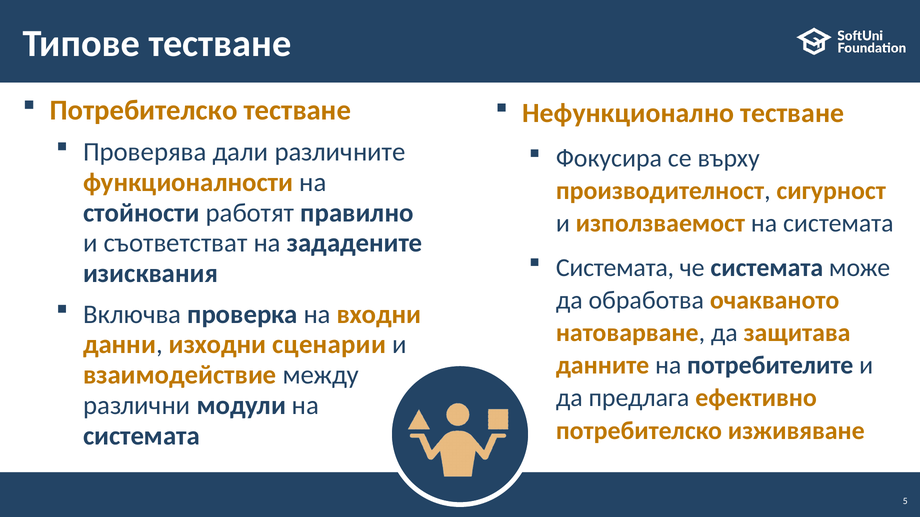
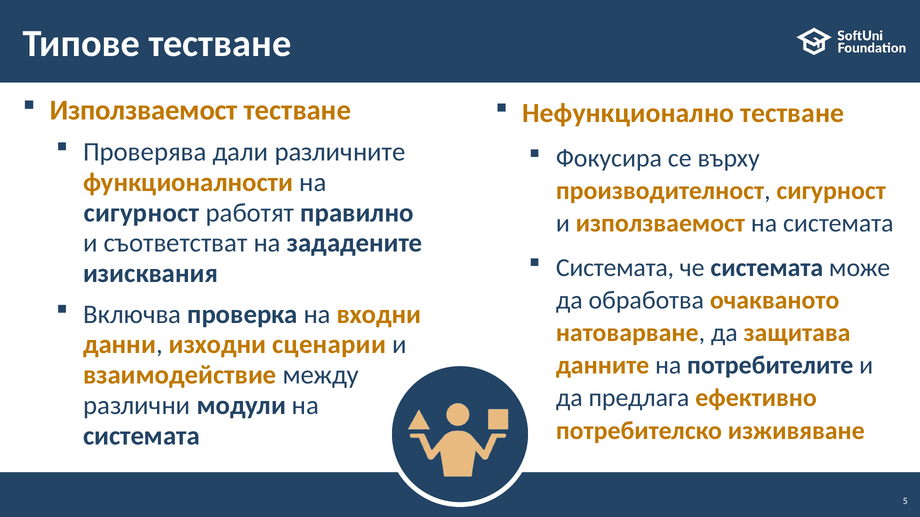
Потребителско at (144, 110): Потребителско -> Използваемост
стойности at (141, 213): стойности -> сигурност
